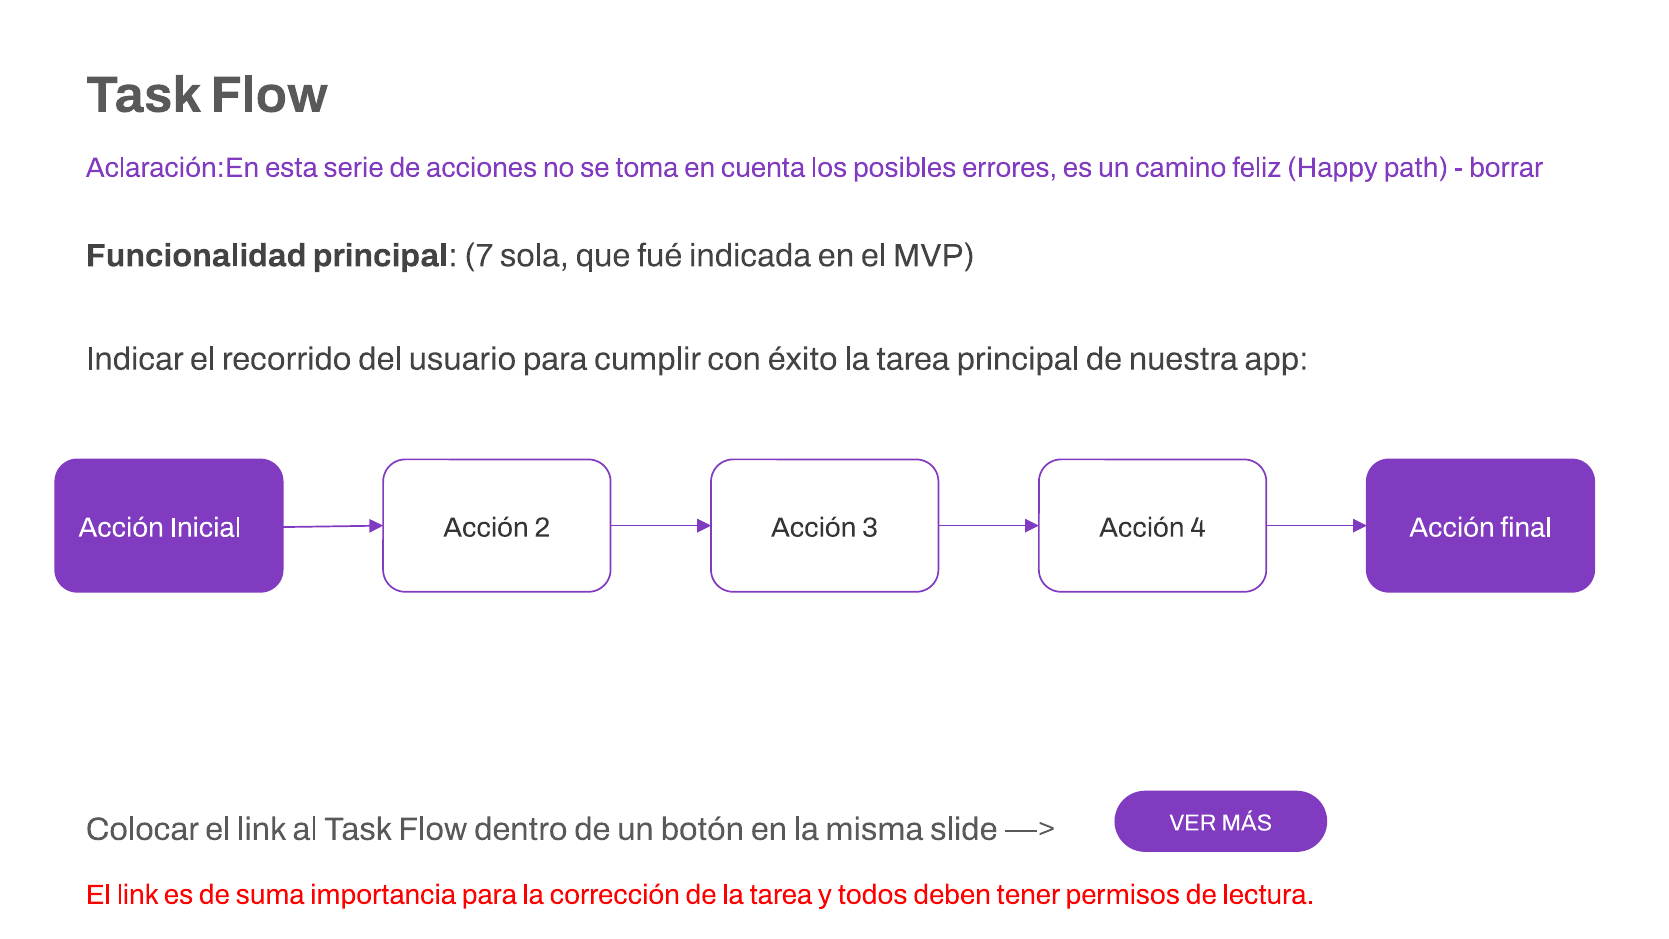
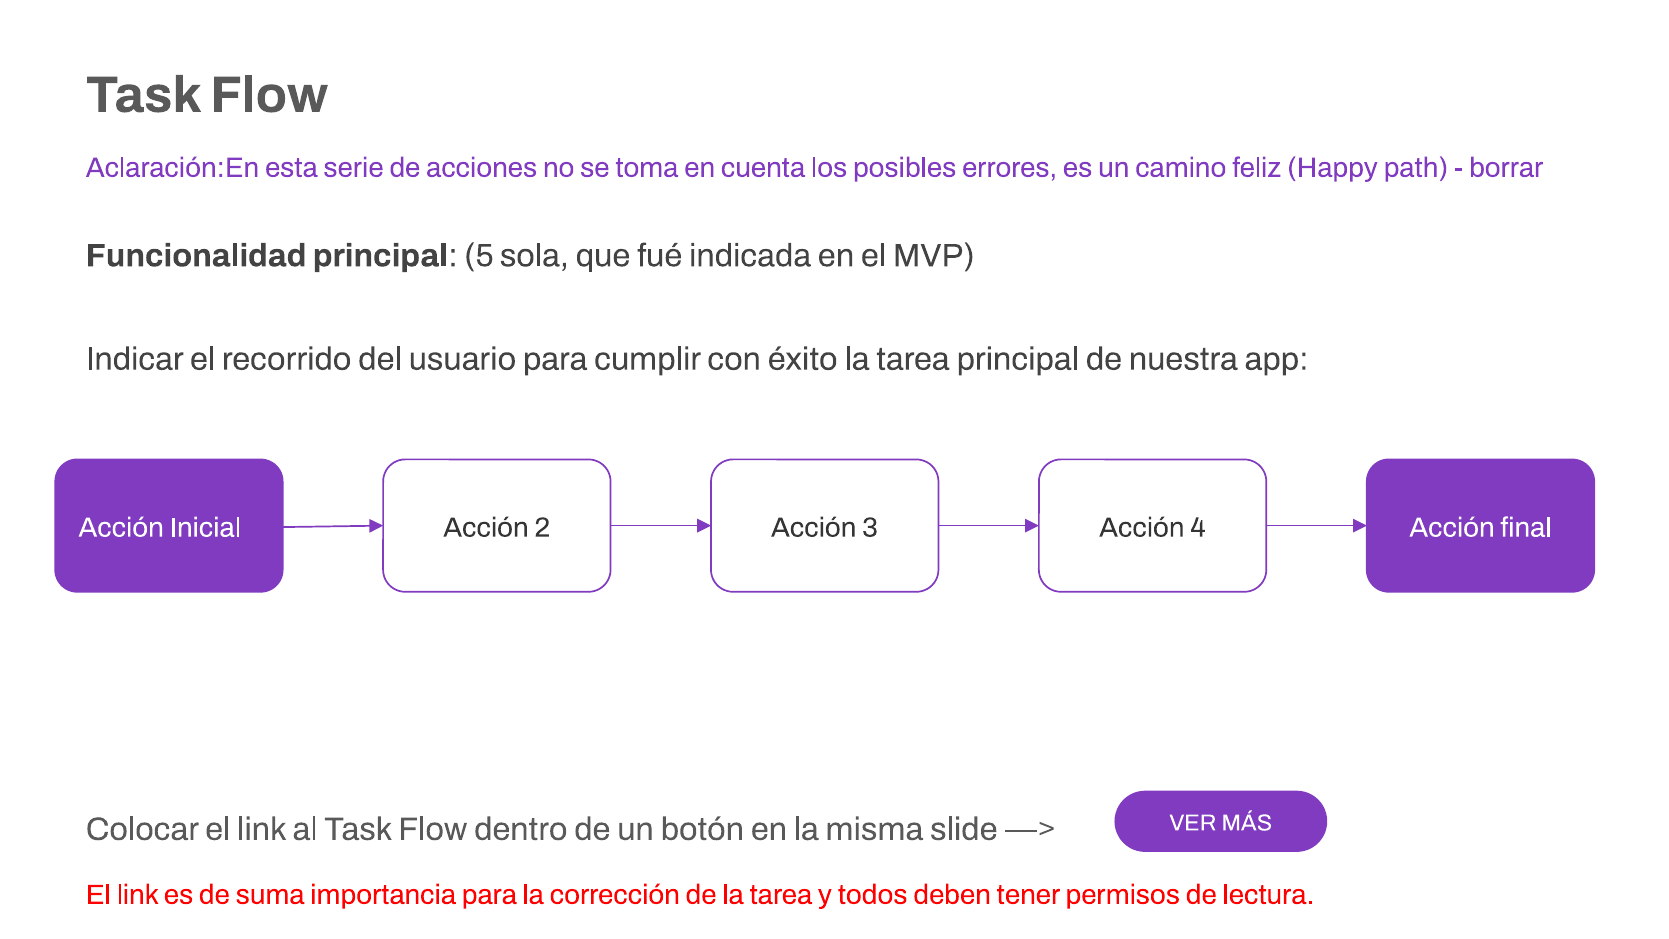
7: 7 -> 5
